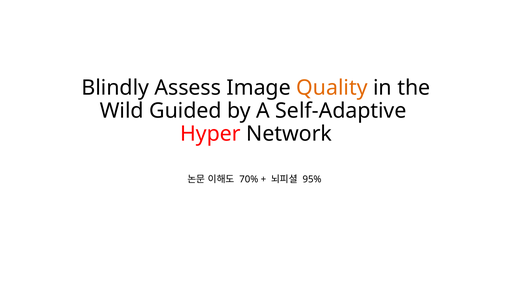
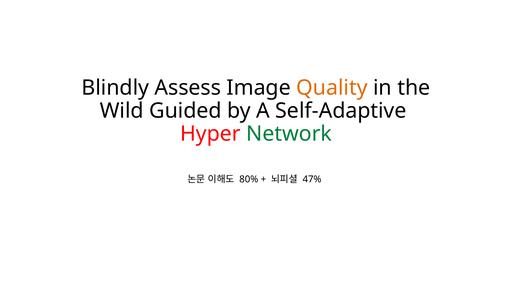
Network colour: black -> green
70%: 70% -> 80%
95%: 95% -> 47%
